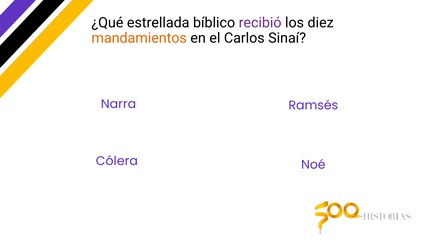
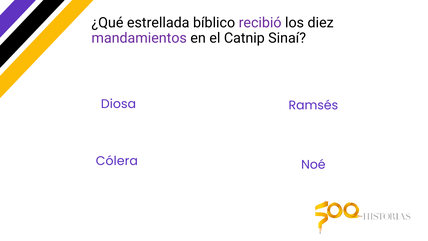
mandamientos colour: orange -> purple
Carlos: Carlos -> Catnip
Narra: Narra -> Diosa
